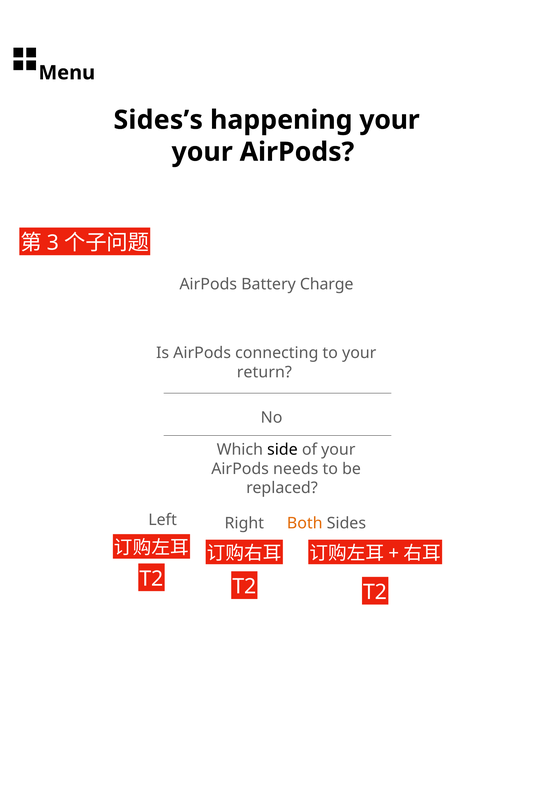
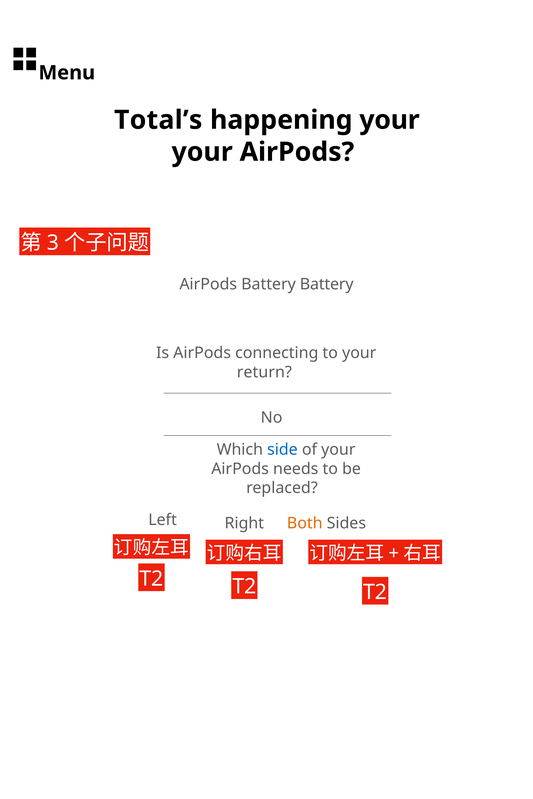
Sides’s: Sides’s -> Total’s
Battery Charge: Charge -> Battery
side colour: black -> blue
